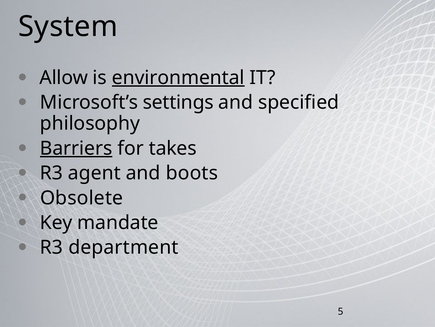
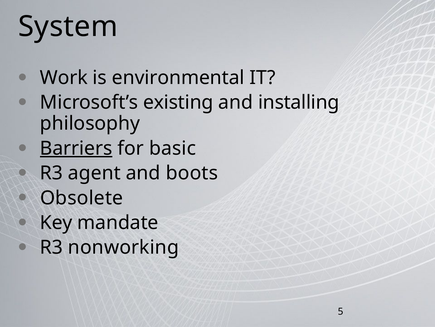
Allow: Allow -> Work
environmental underline: present -> none
settings: settings -> existing
specified: specified -> installing
takes: takes -> basic
department: department -> nonworking
